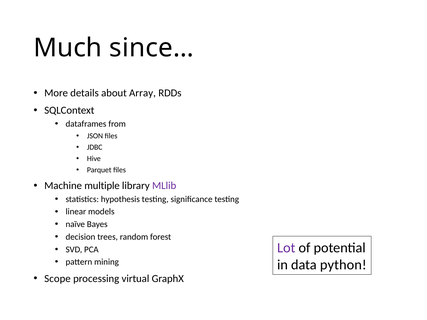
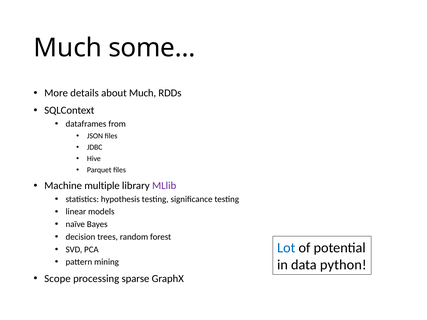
since…: since… -> some…
about Array: Array -> Much
Lot colour: purple -> blue
virtual: virtual -> sparse
